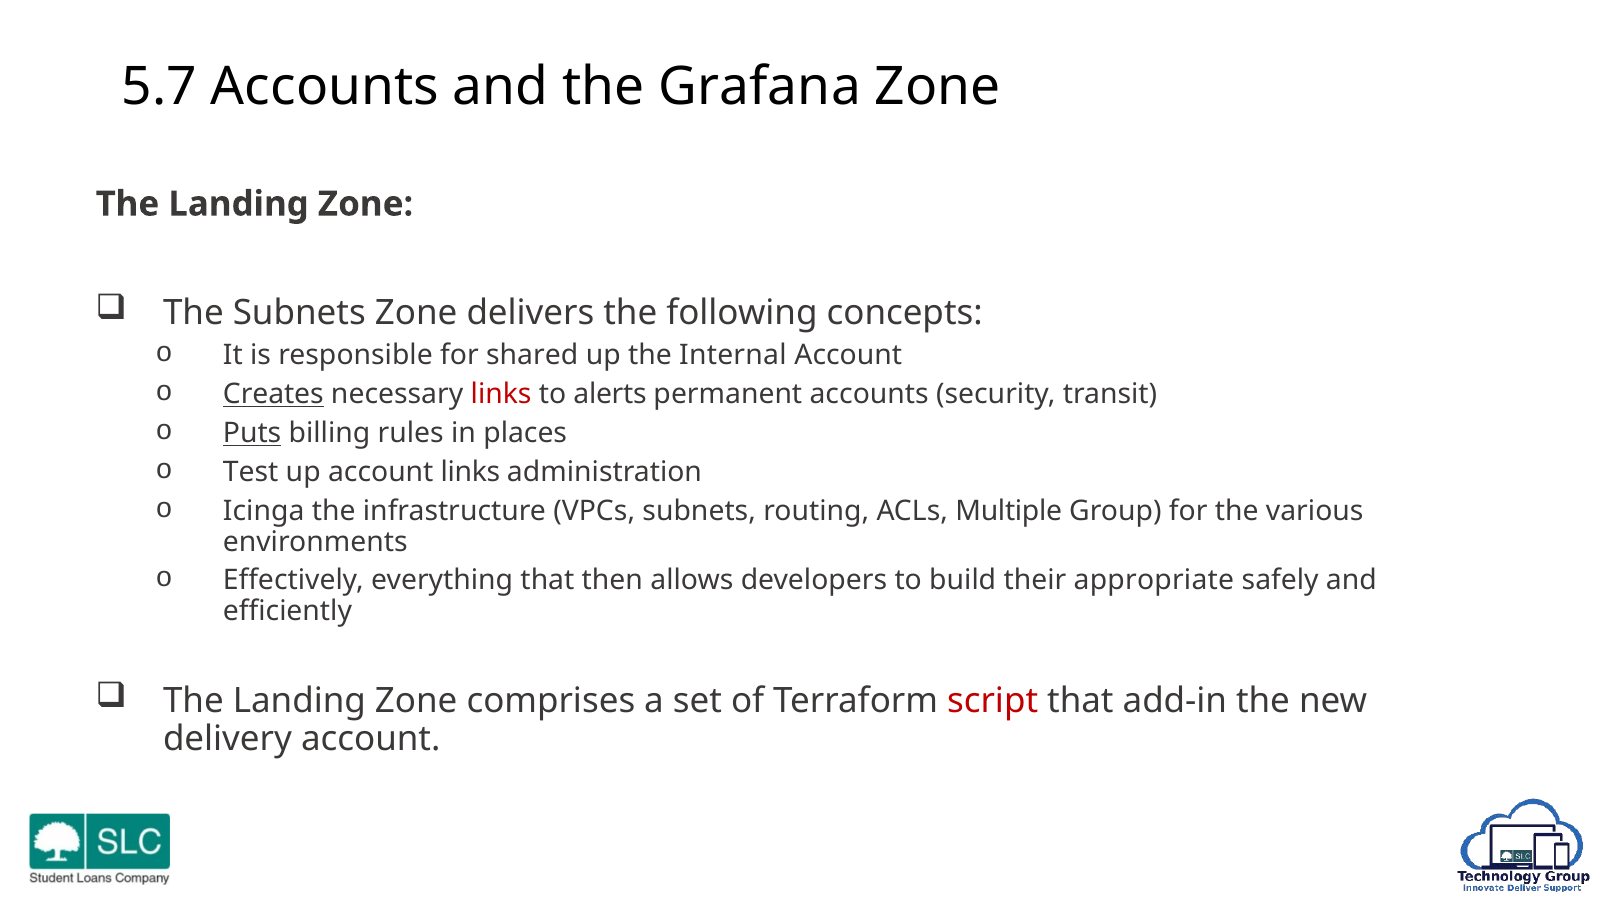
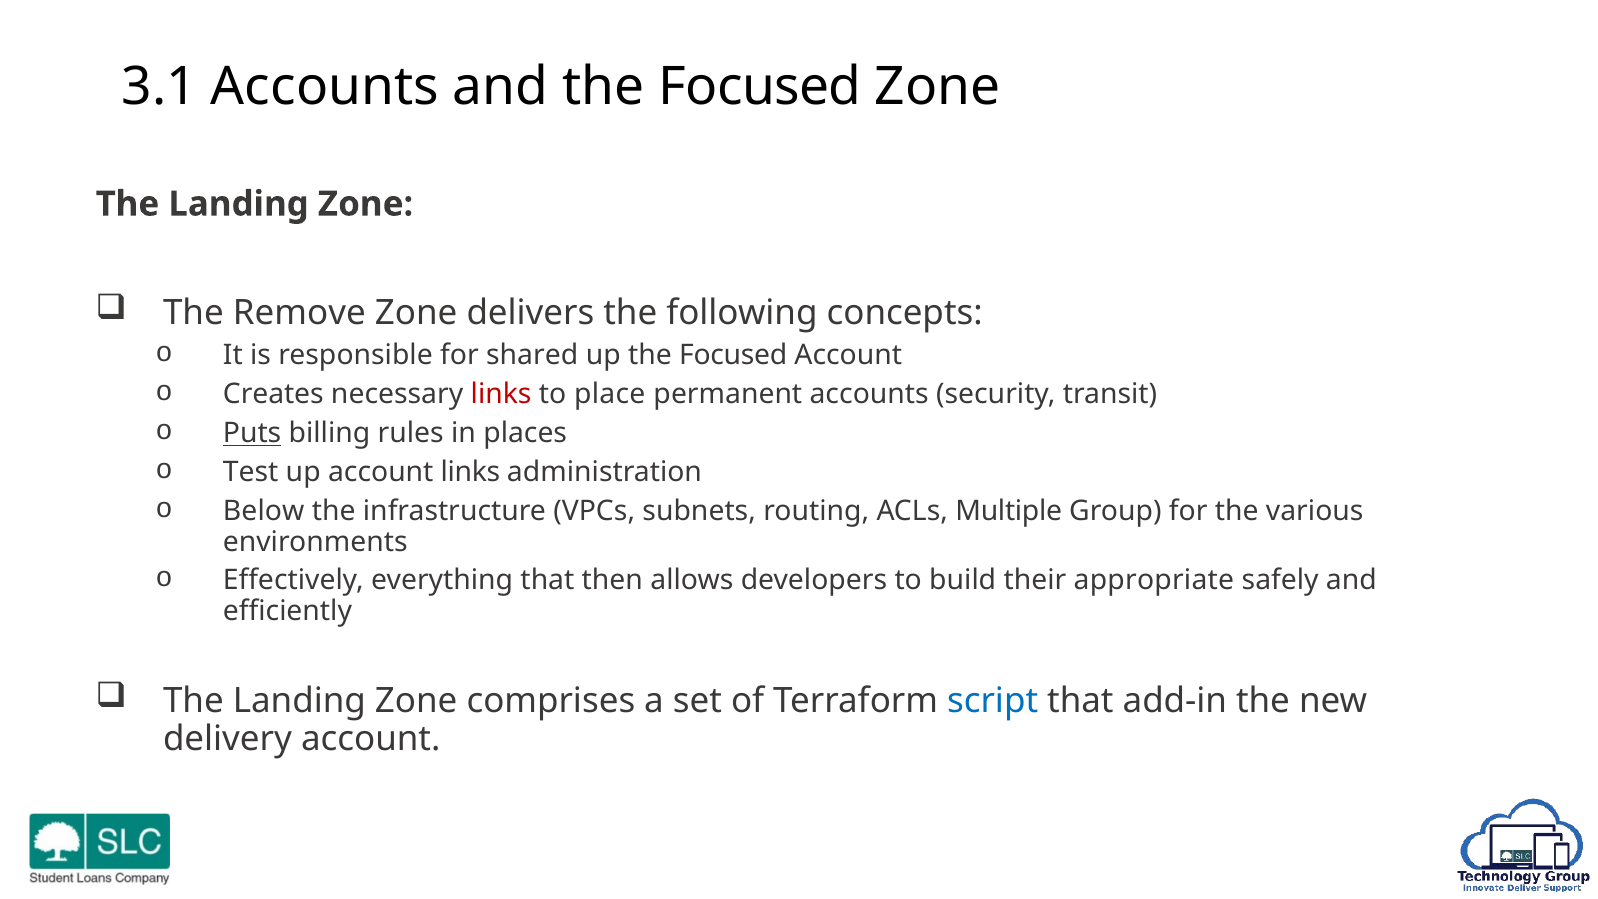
5.7: 5.7 -> 3.1
and the Grafana: Grafana -> Focused
The Subnets: Subnets -> Remove
up the Internal: Internal -> Focused
Creates underline: present -> none
alerts: alerts -> place
Icinga: Icinga -> Below
script colour: red -> blue
